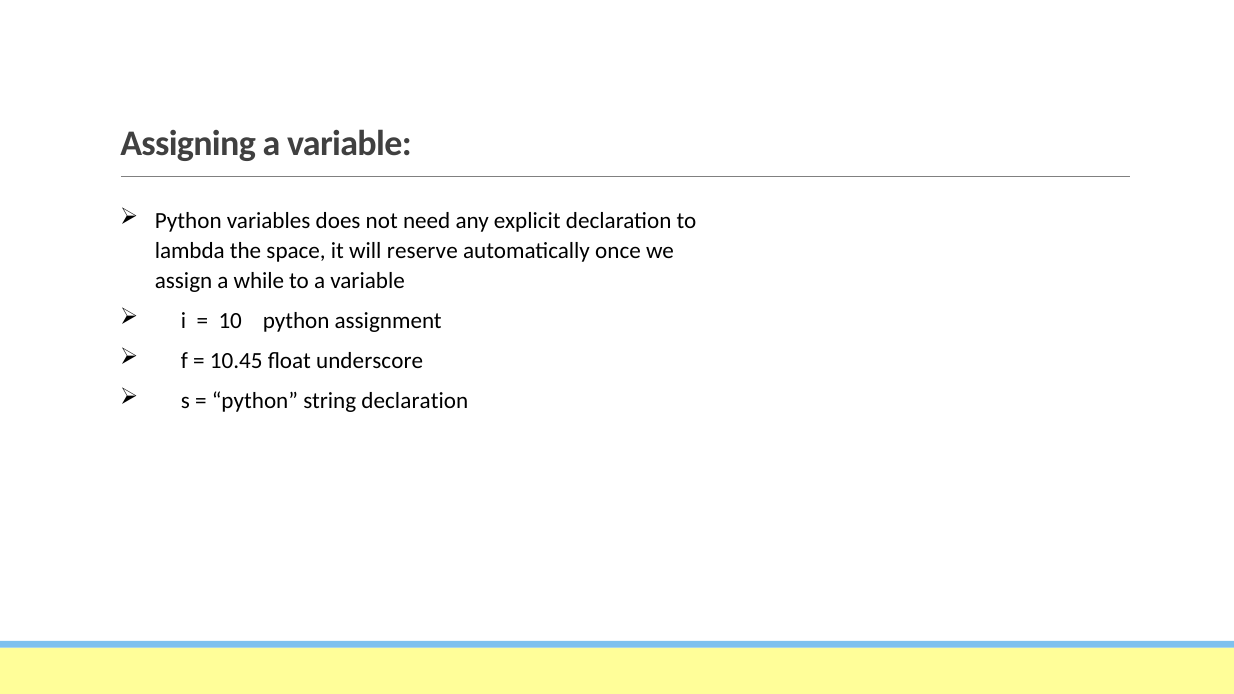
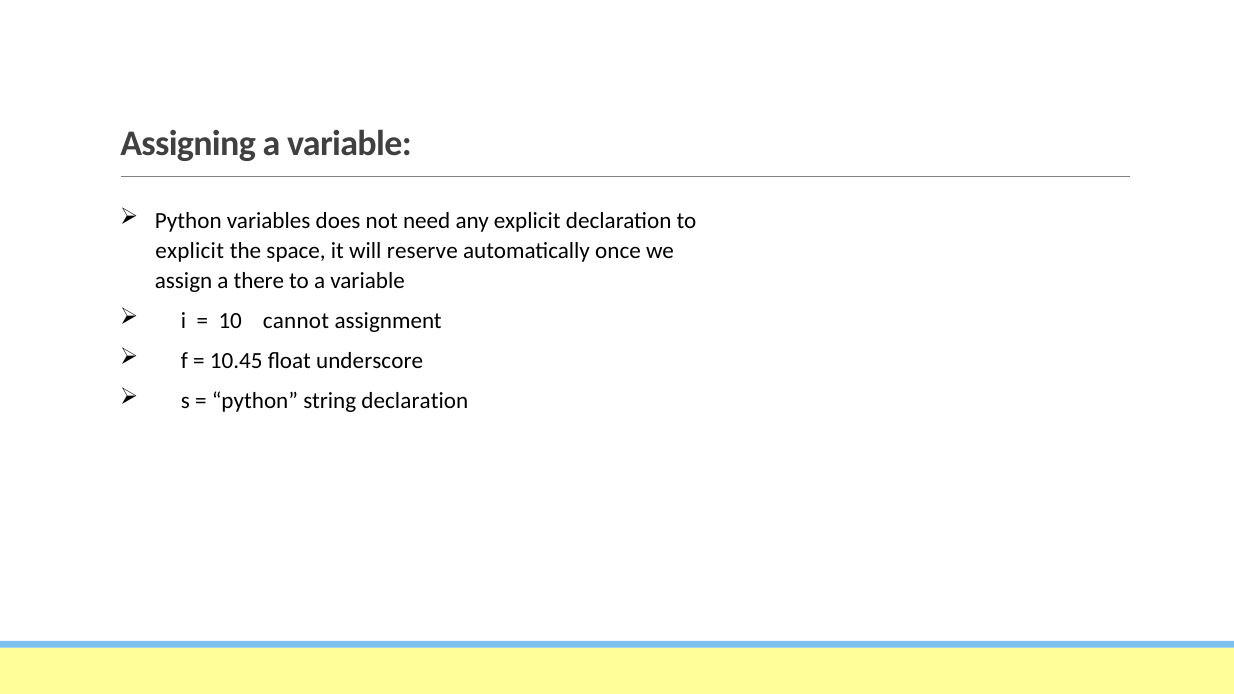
lambda at (190, 251): lambda -> explicit
while: while -> there
10 python: python -> cannot
